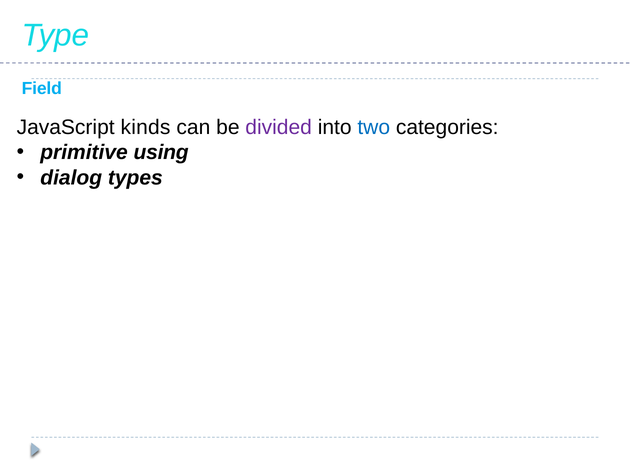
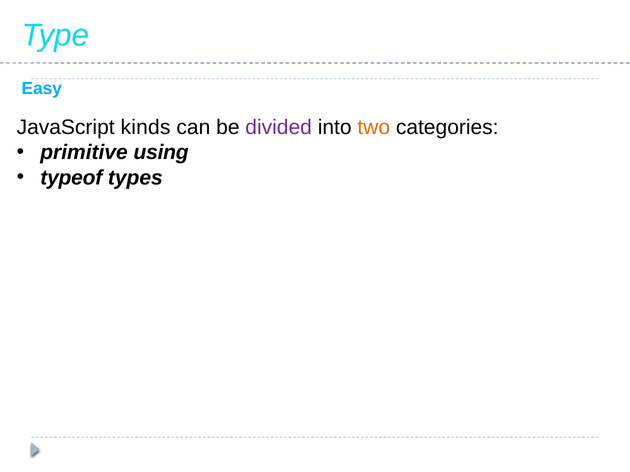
Field: Field -> Easy
two colour: blue -> orange
dialog: dialog -> typeof
